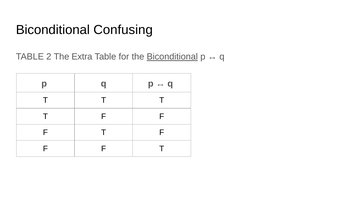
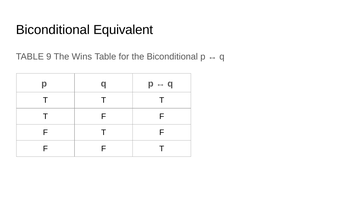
Confusing: Confusing -> Equivalent
2: 2 -> 9
Extra: Extra -> Wins
Biconditional at (172, 57) underline: present -> none
